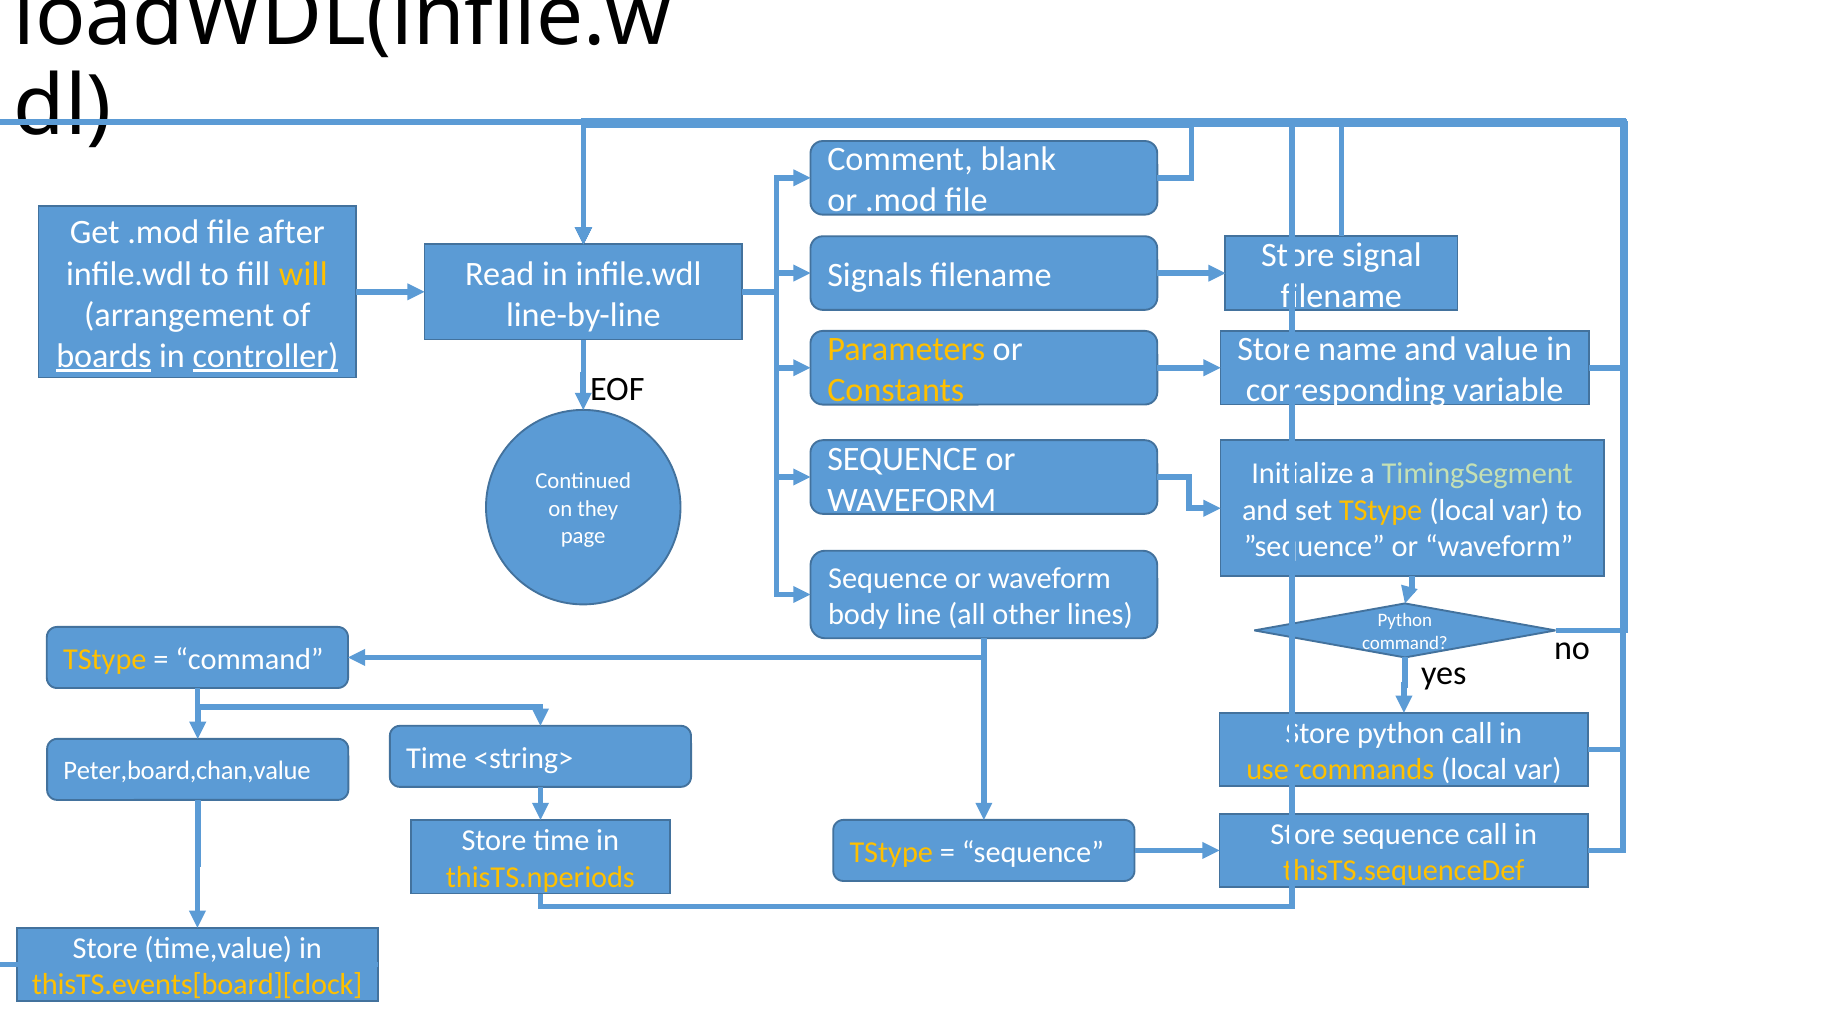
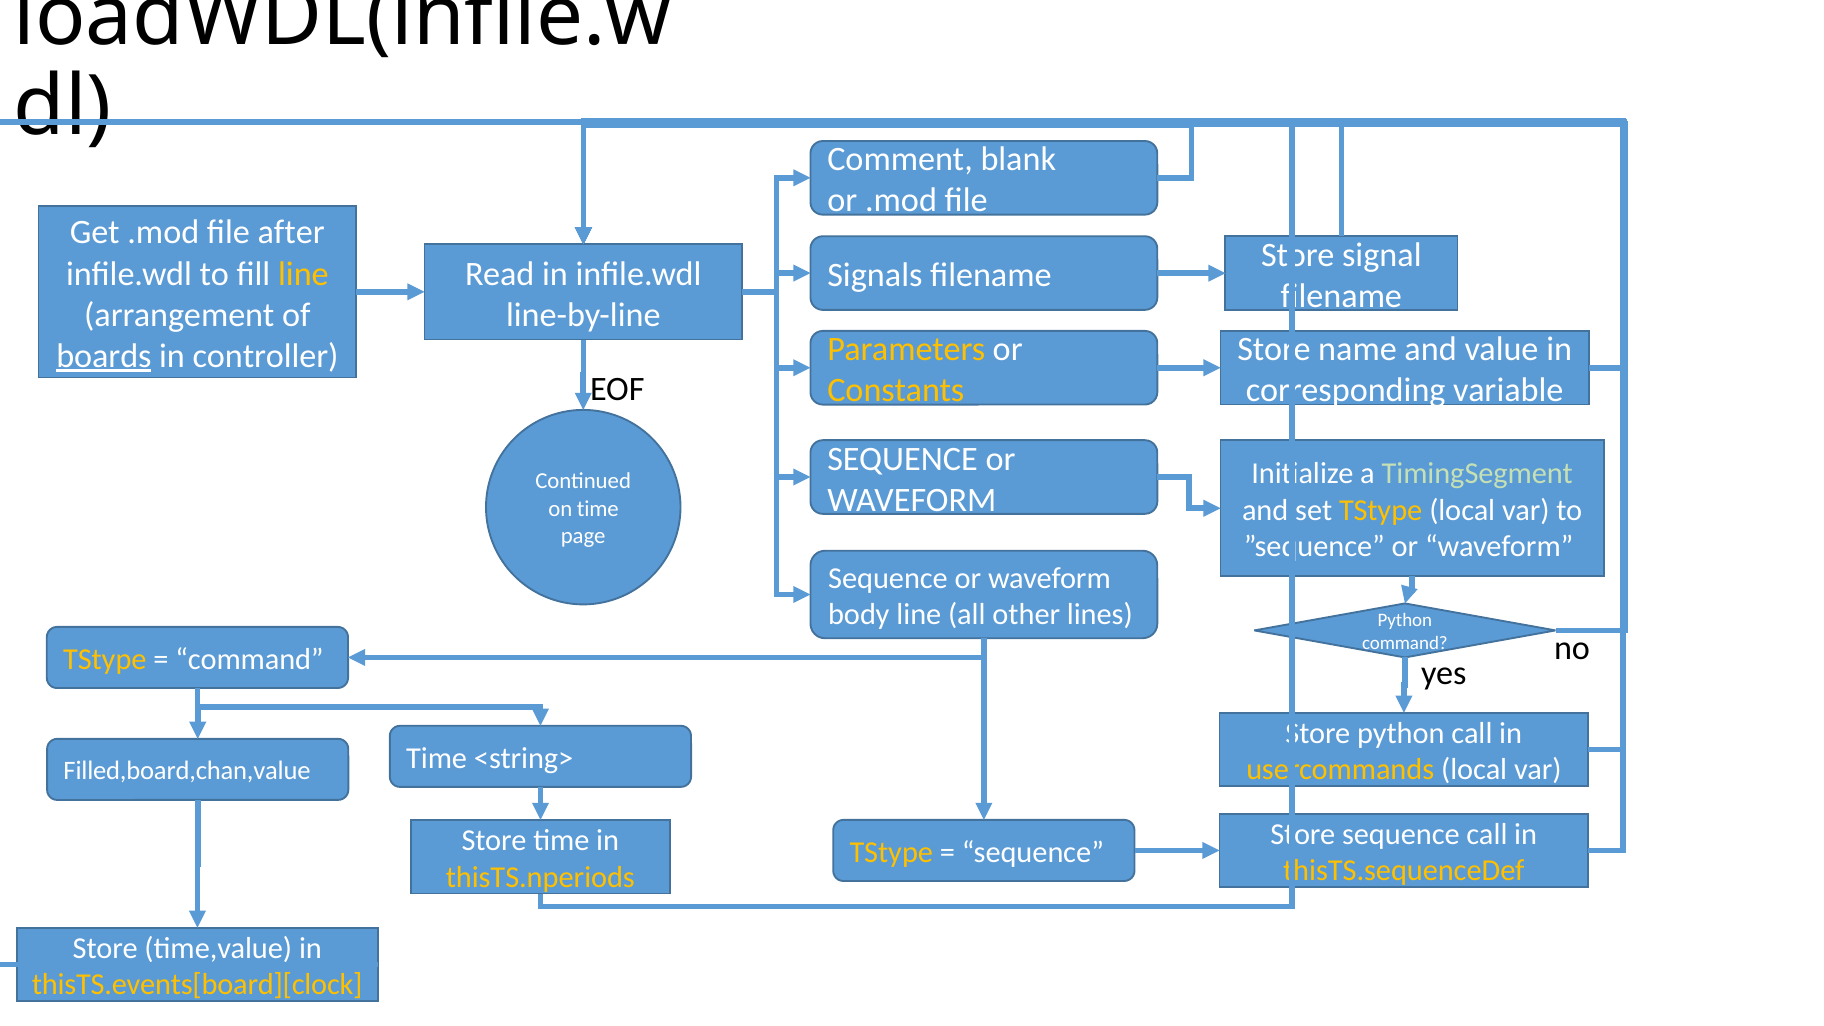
fill will: will -> line
controller underline: present -> none
on they: they -> time
Peter,board,chan,value: Peter,board,chan,value -> Filled,board,chan,value
